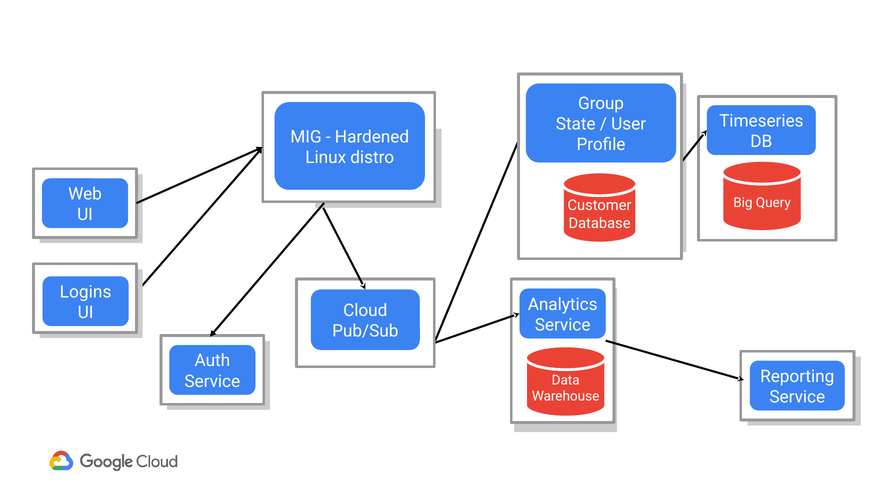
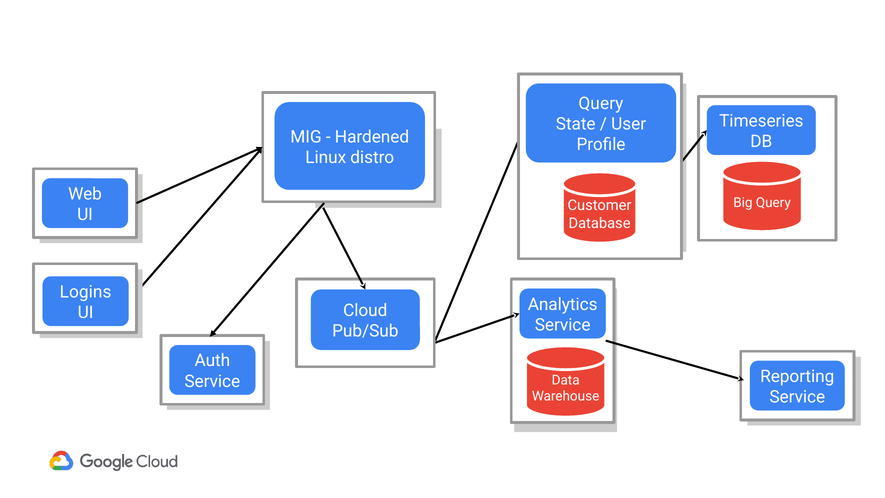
Group at (601, 103): Group -> Query
